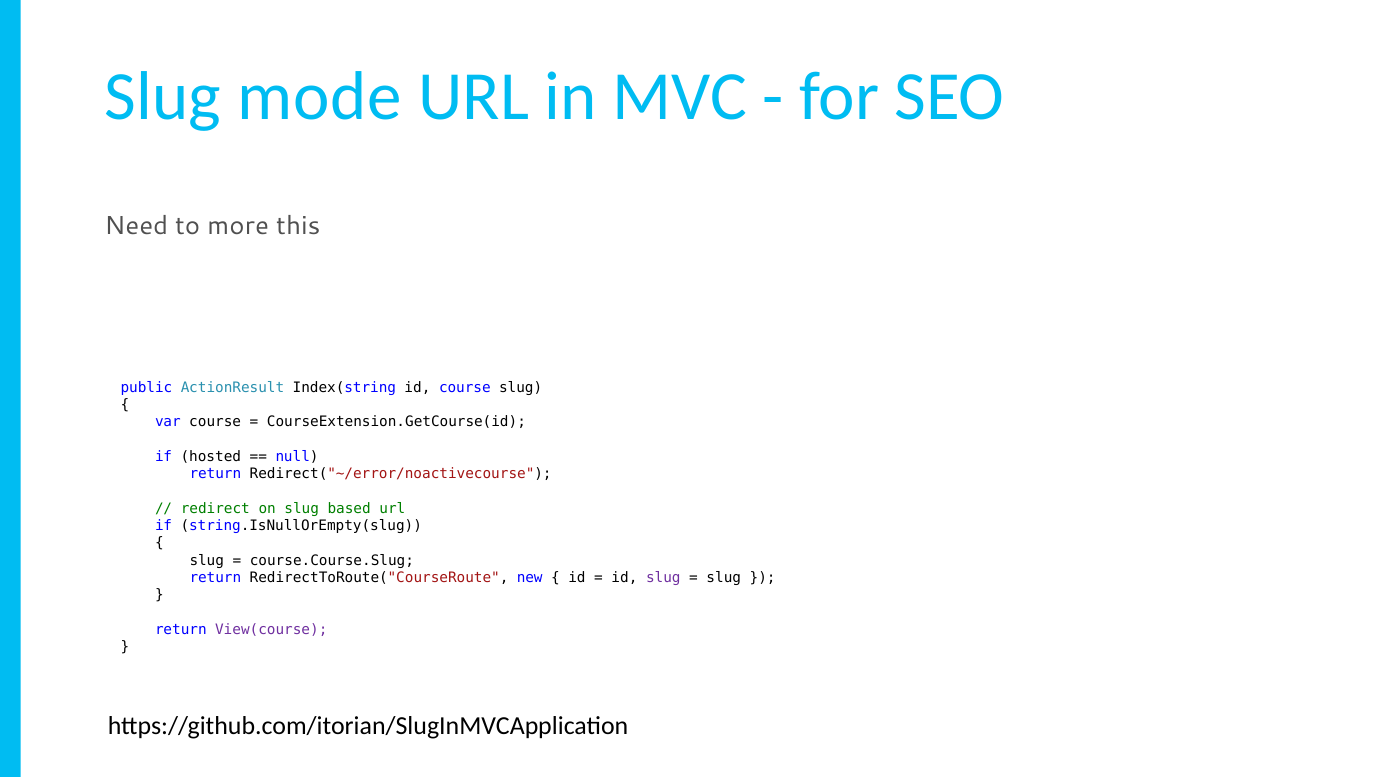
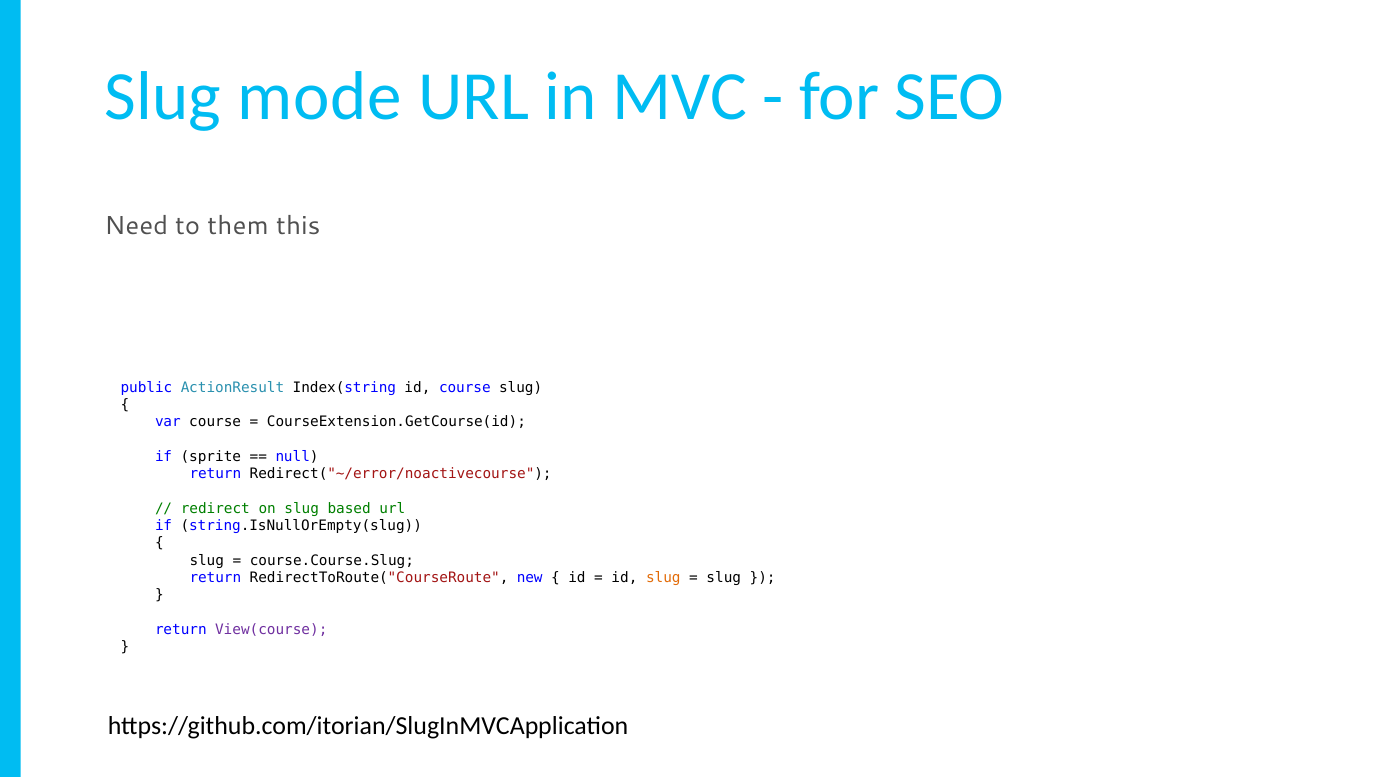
more: more -> them
hosted: hosted -> sprite
slug at (663, 578) colour: purple -> orange
